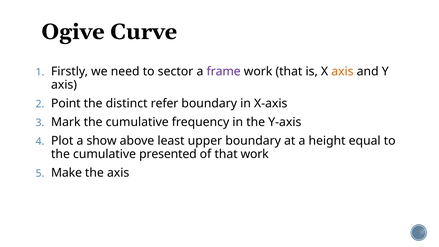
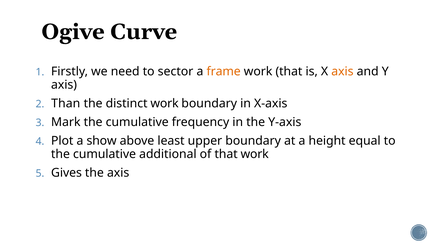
frame colour: purple -> orange
Point: Point -> Than
distinct refer: refer -> work
presented: presented -> additional
Make: Make -> Gives
